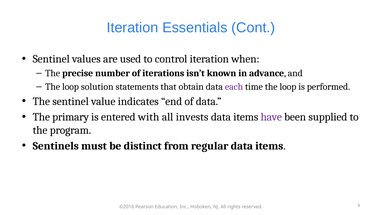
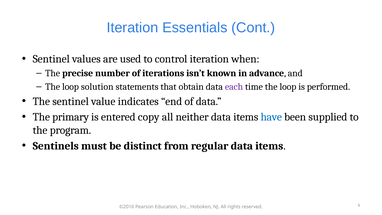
with: with -> copy
invests: invests -> neither
have colour: purple -> blue
